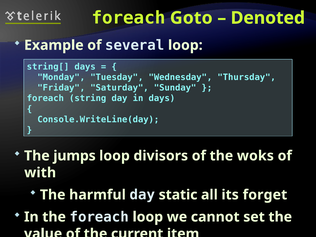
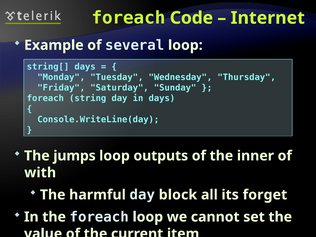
Goto: Goto -> Code
Denoted: Denoted -> Internet
divisors: divisors -> outputs
woks: woks -> inner
static: static -> block
